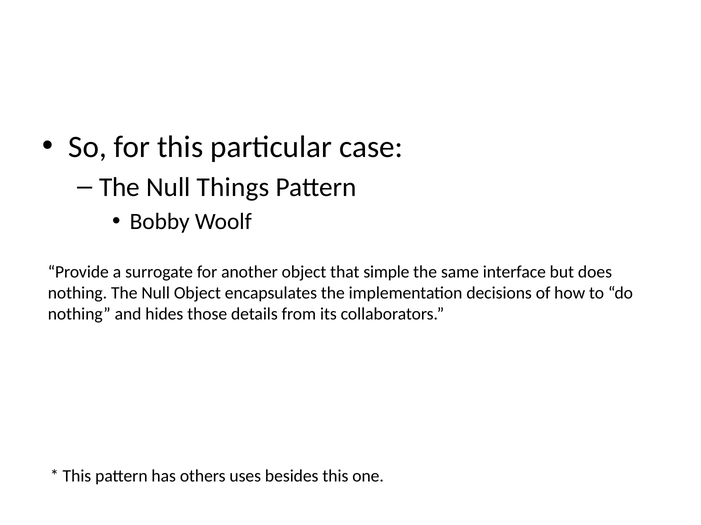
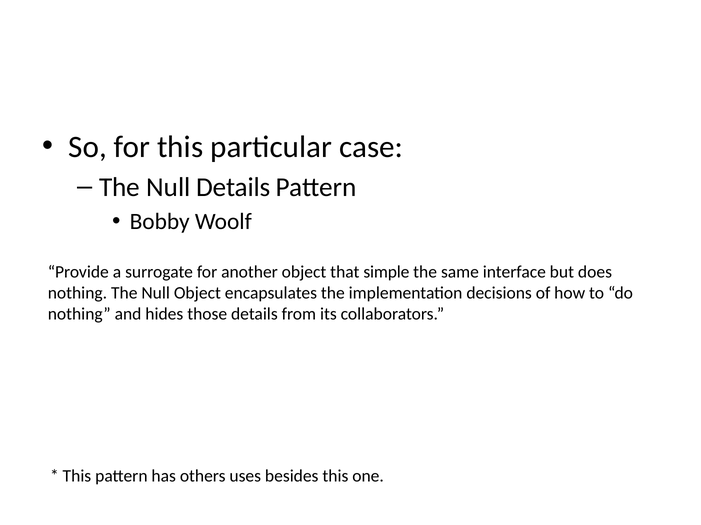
Null Things: Things -> Details
